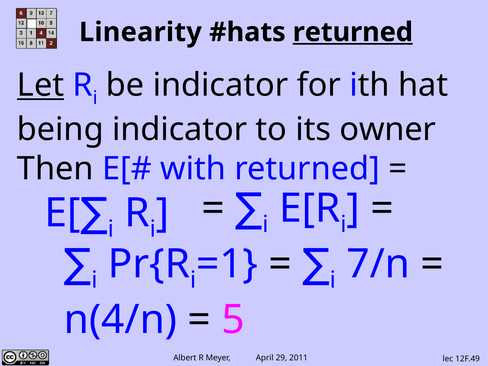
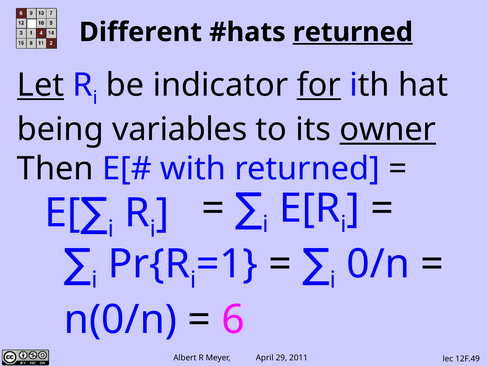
Linearity: Linearity -> Different
for underline: none -> present
being indicator: indicator -> variables
owner underline: none -> present
7/n: 7/n -> 0/n
n(4/n: n(4/n -> n(0/n
5: 5 -> 6
